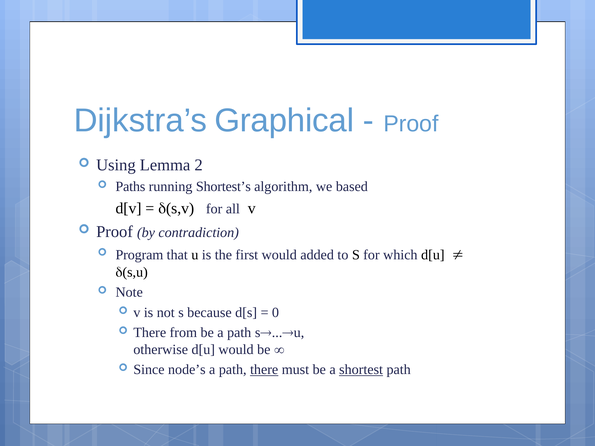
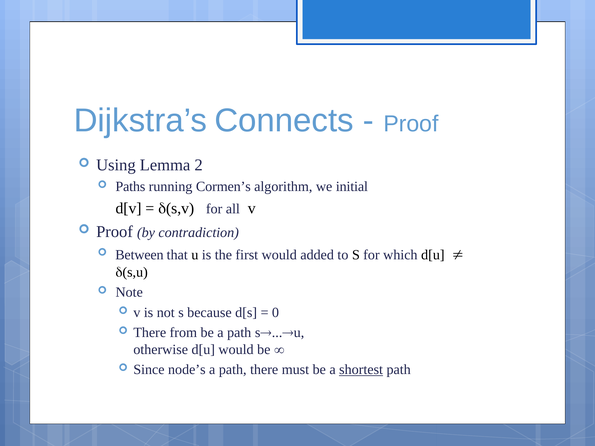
Graphical: Graphical -> Connects
Shortest’s: Shortest’s -> Cormen’s
based: based -> initial
Program: Program -> Between
there at (264, 370) underline: present -> none
